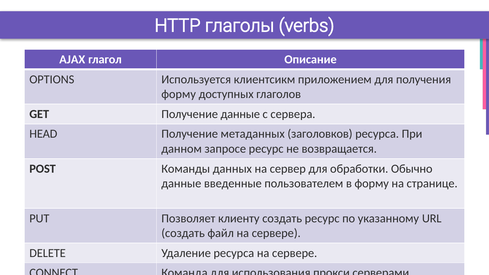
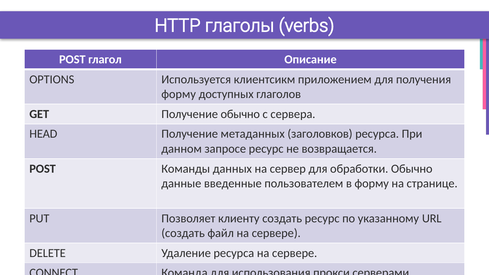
AJAX at (72, 60): AJAX -> POST
Получение данные: данные -> обычно
